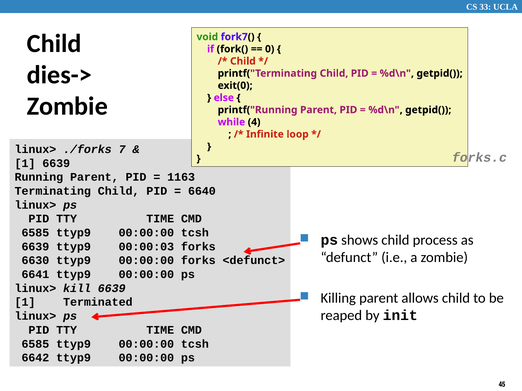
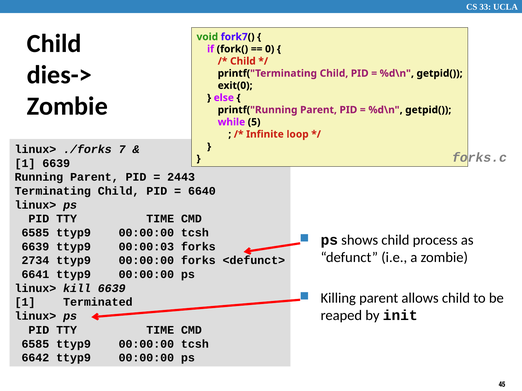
4: 4 -> 5
1163: 1163 -> 2443
6630: 6630 -> 2734
